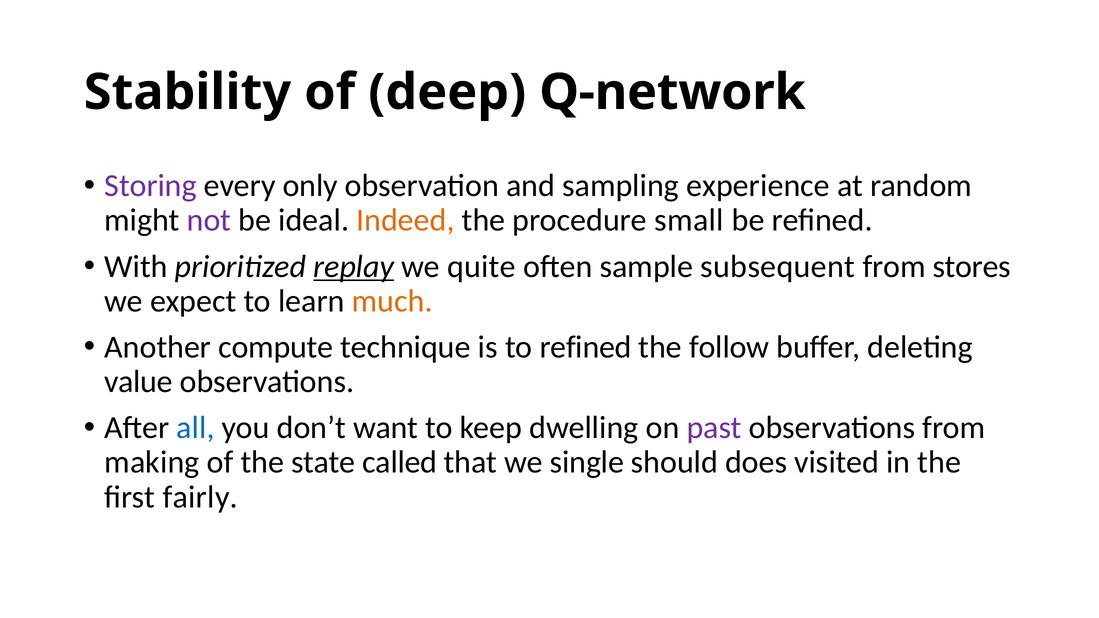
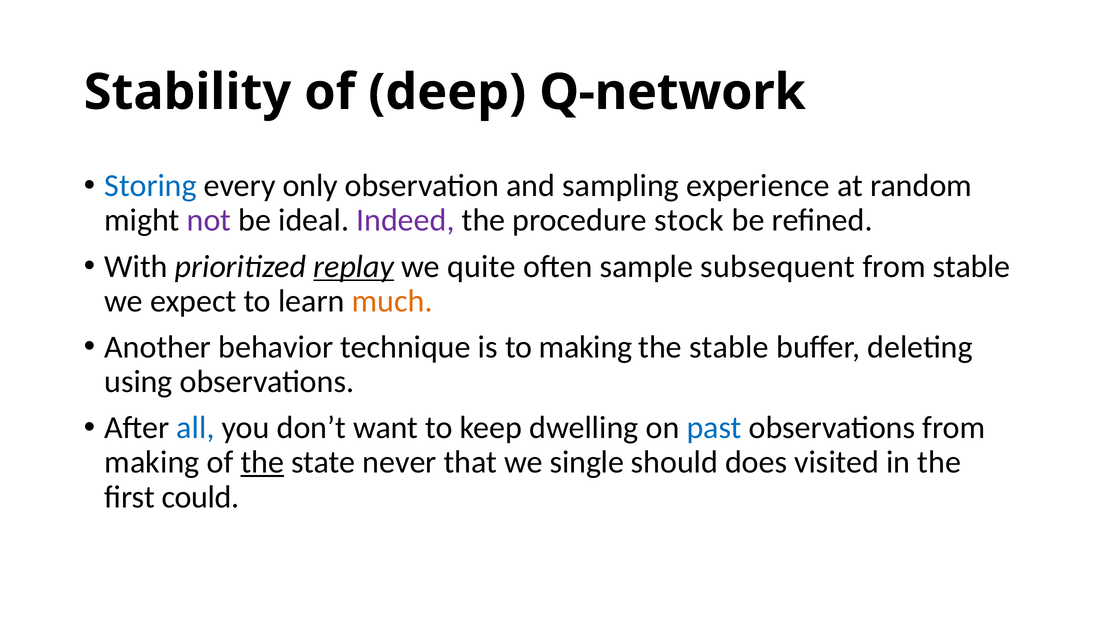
Storing colour: purple -> blue
Indeed colour: orange -> purple
small: small -> stock
from stores: stores -> stable
compute: compute -> behavior
to refined: refined -> making
the follow: follow -> stable
value: value -> using
past colour: purple -> blue
the at (262, 463) underline: none -> present
called: called -> never
fairly: fairly -> could
